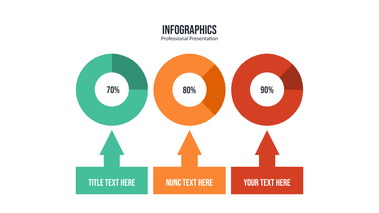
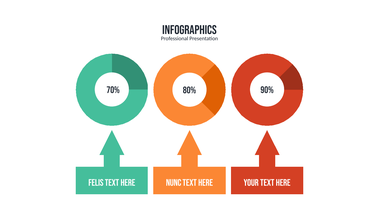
Title: Title -> Felis
